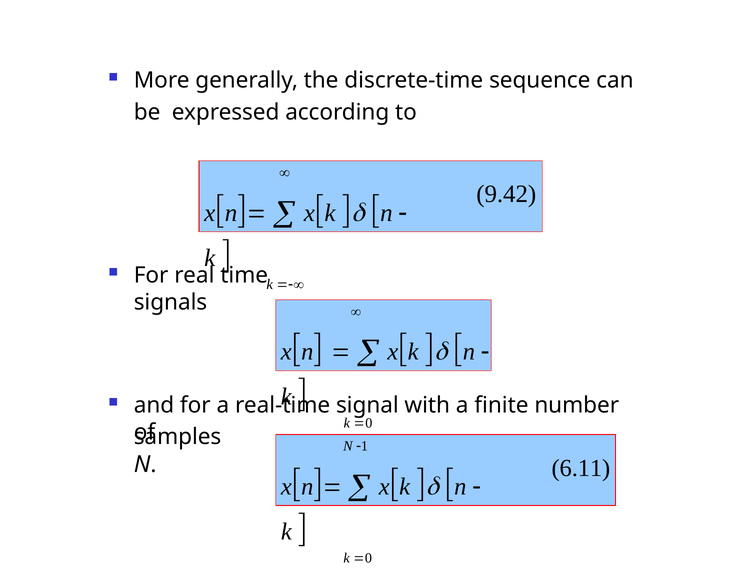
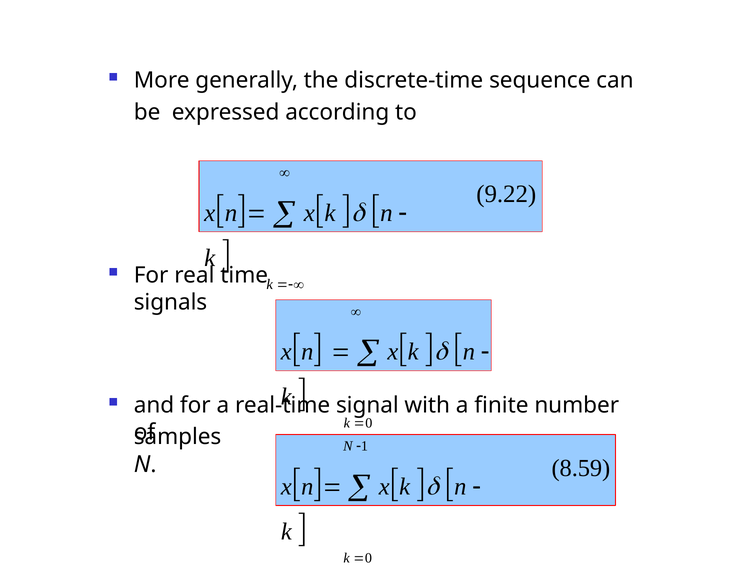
9.42: 9.42 -> 9.22
6.11: 6.11 -> 8.59
